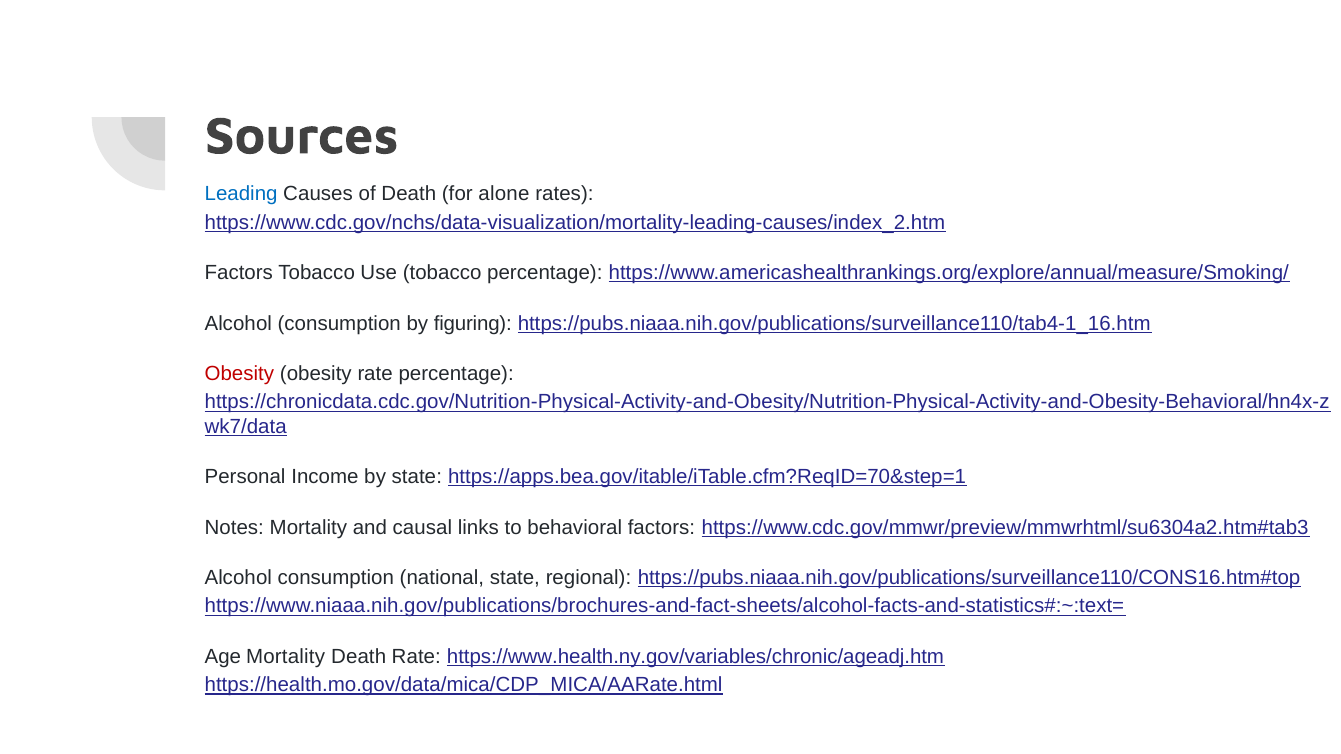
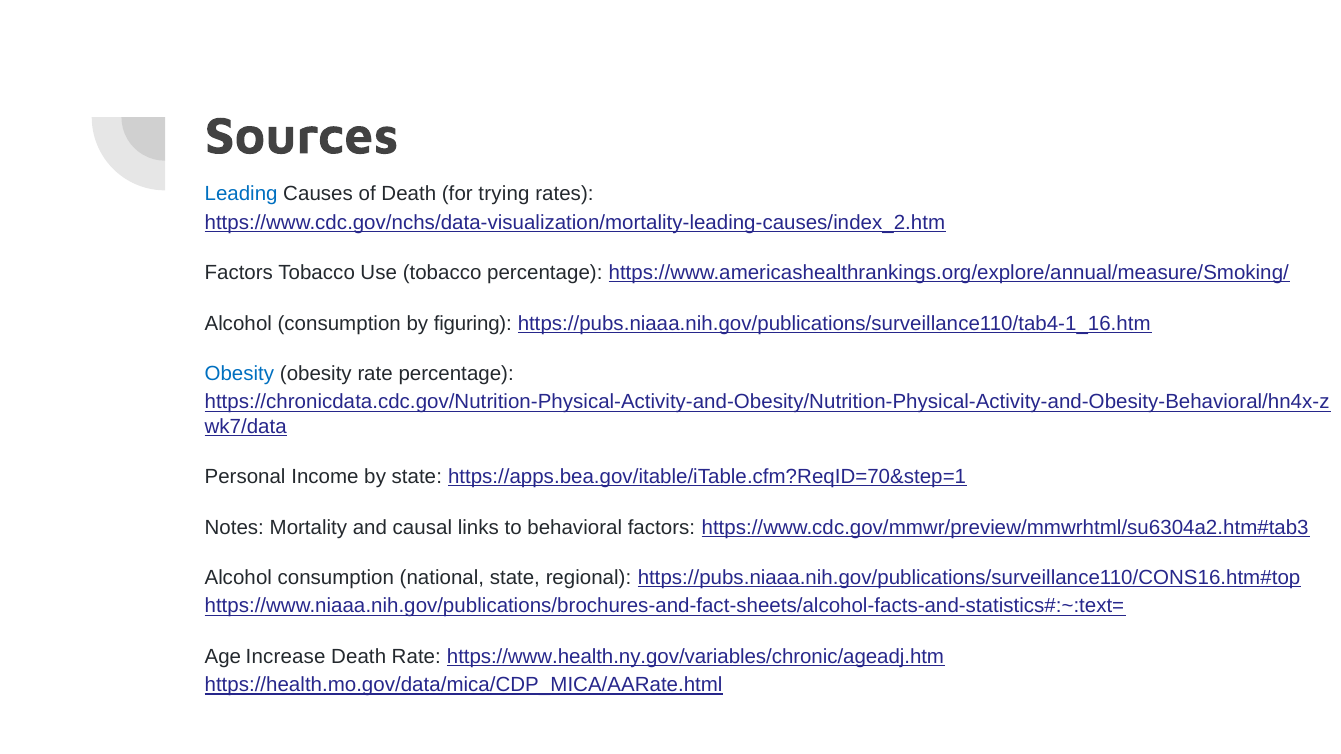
alone: alone -> trying
Obesity at (239, 374) colour: red -> blue
Age Mortality: Mortality -> Increase
